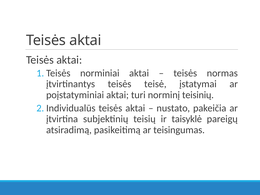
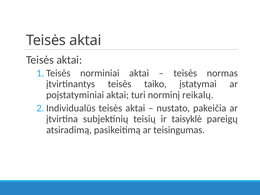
teisė: teisė -> taiko
teisinių: teisinių -> reikalų
